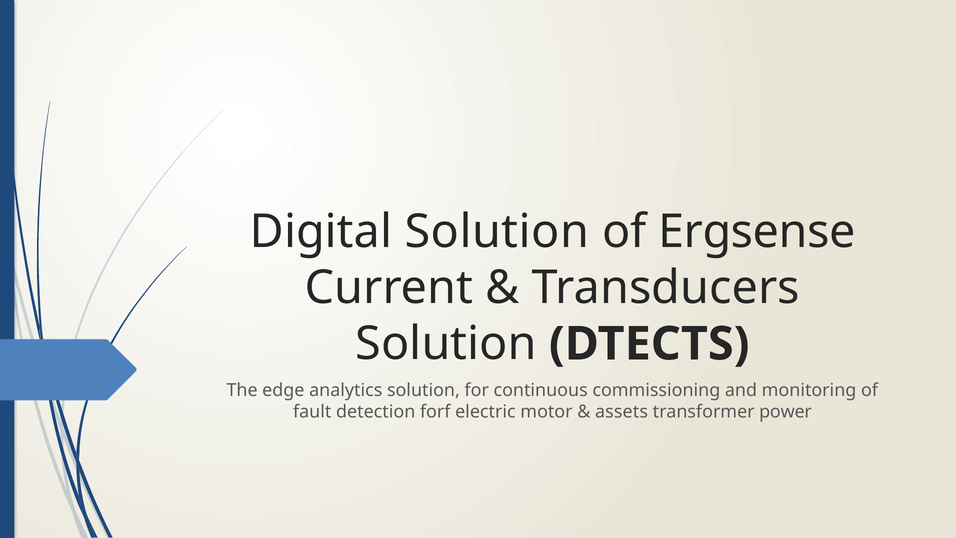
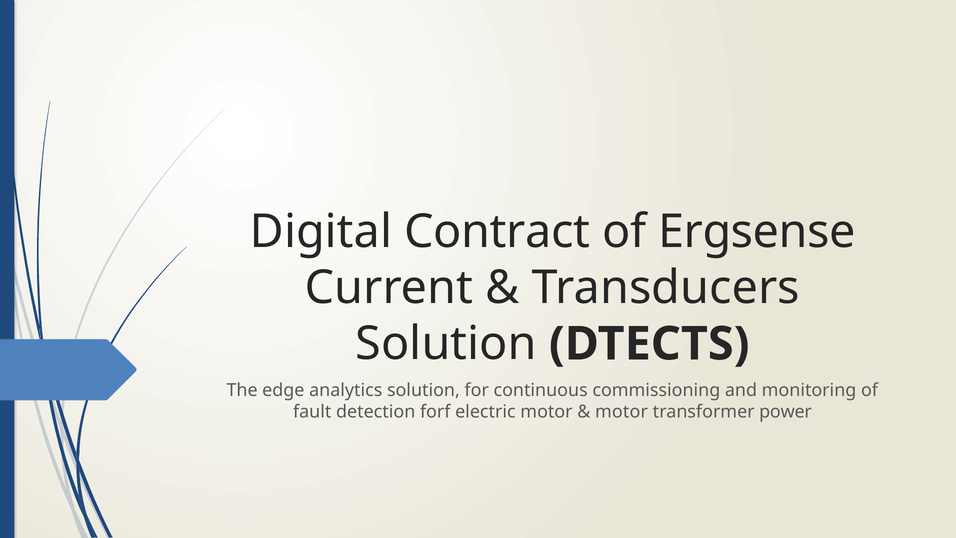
Digital Solution: Solution -> Contract
assets at (622, 412): assets -> motor
